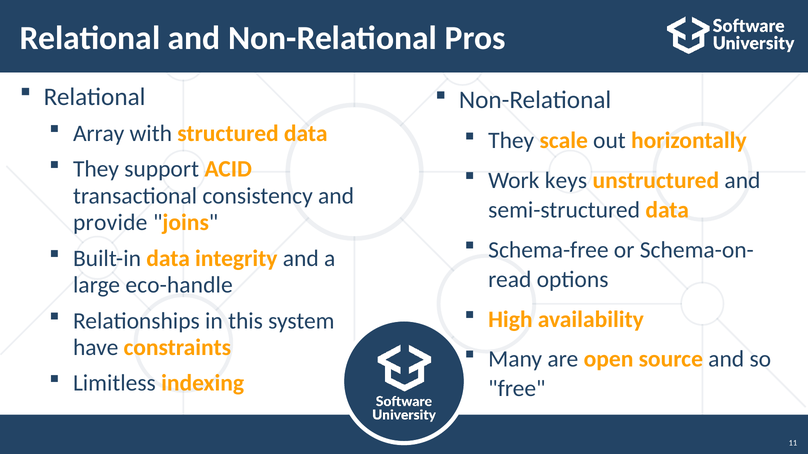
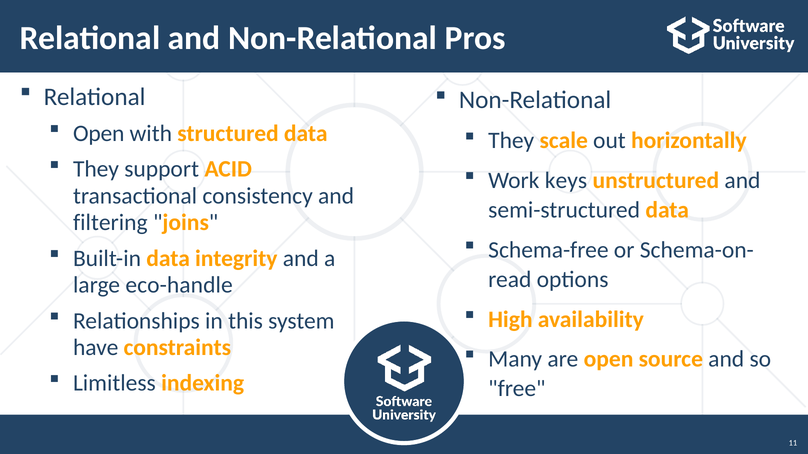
Array at (99, 134): Array -> Open
provide: provide -> filtering
